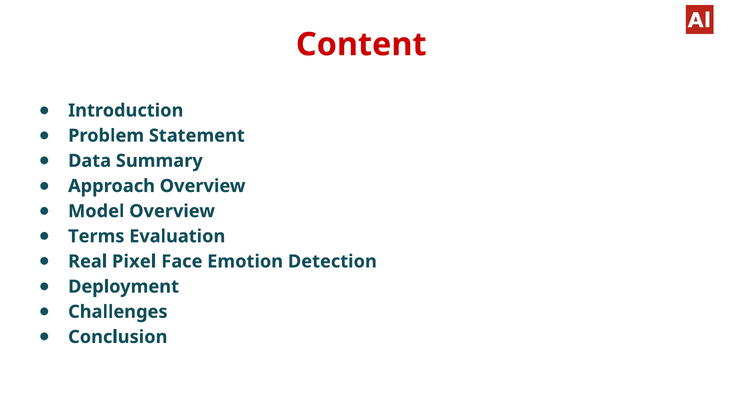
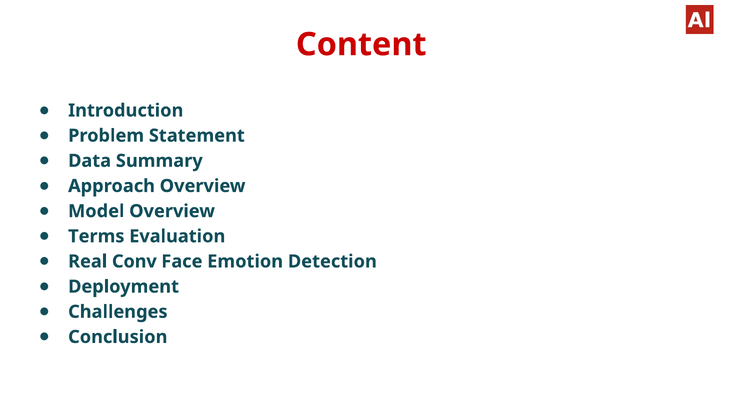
Pixel: Pixel -> Conv
